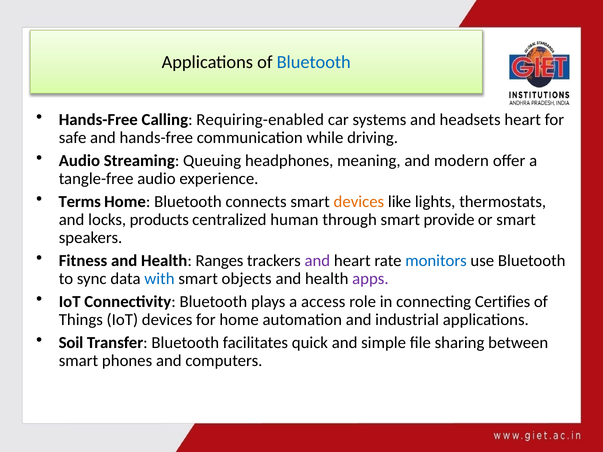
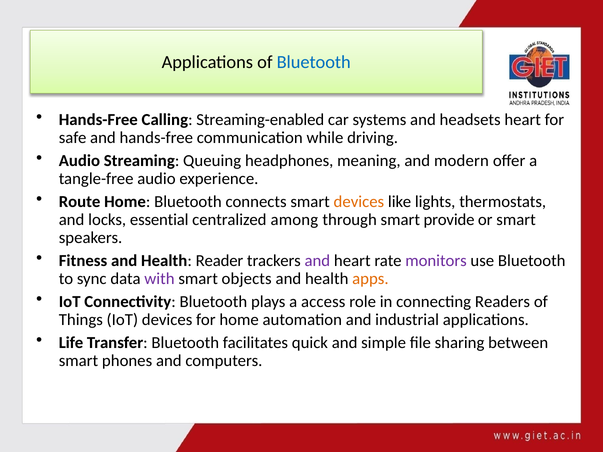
Requiring-enabled: Requiring-enabled -> Streaming-enabled
Terms: Terms -> Route
products: products -> essential
human: human -> among
Ranges: Ranges -> Reader
monitors colour: blue -> purple
with colour: blue -> purple
apps colour: purple -> orange
Certifies: Certifies -> Readers
Soil: Soil -> Life
